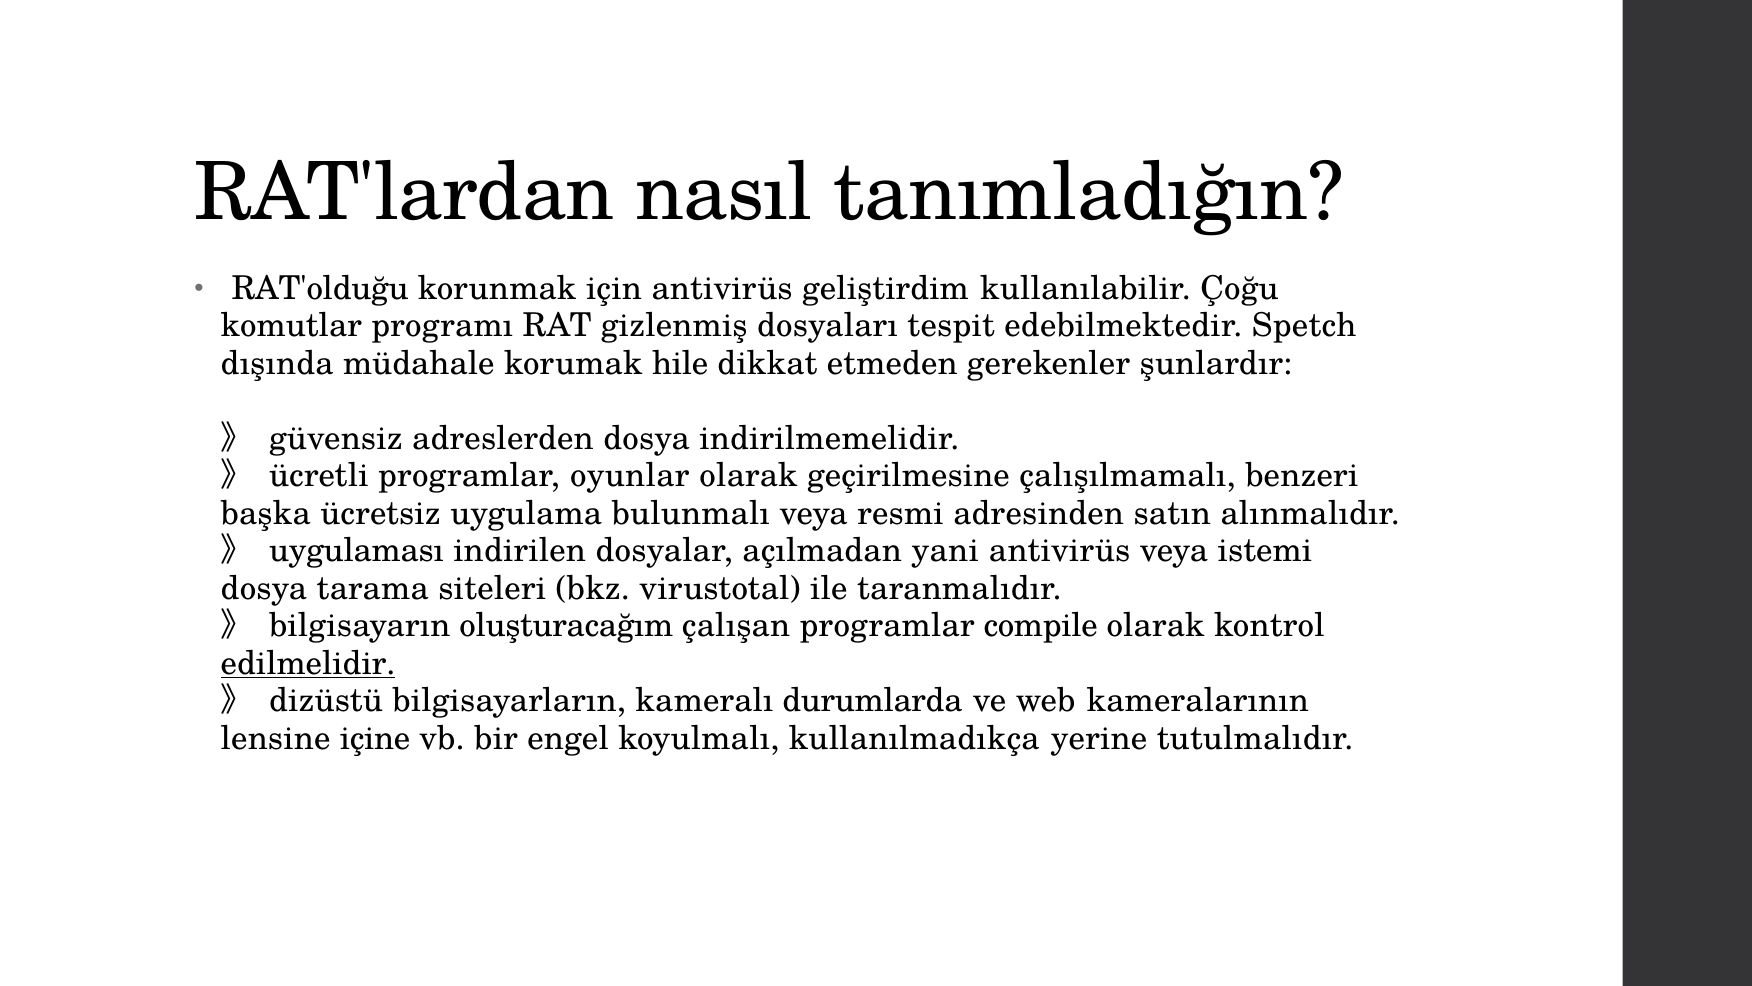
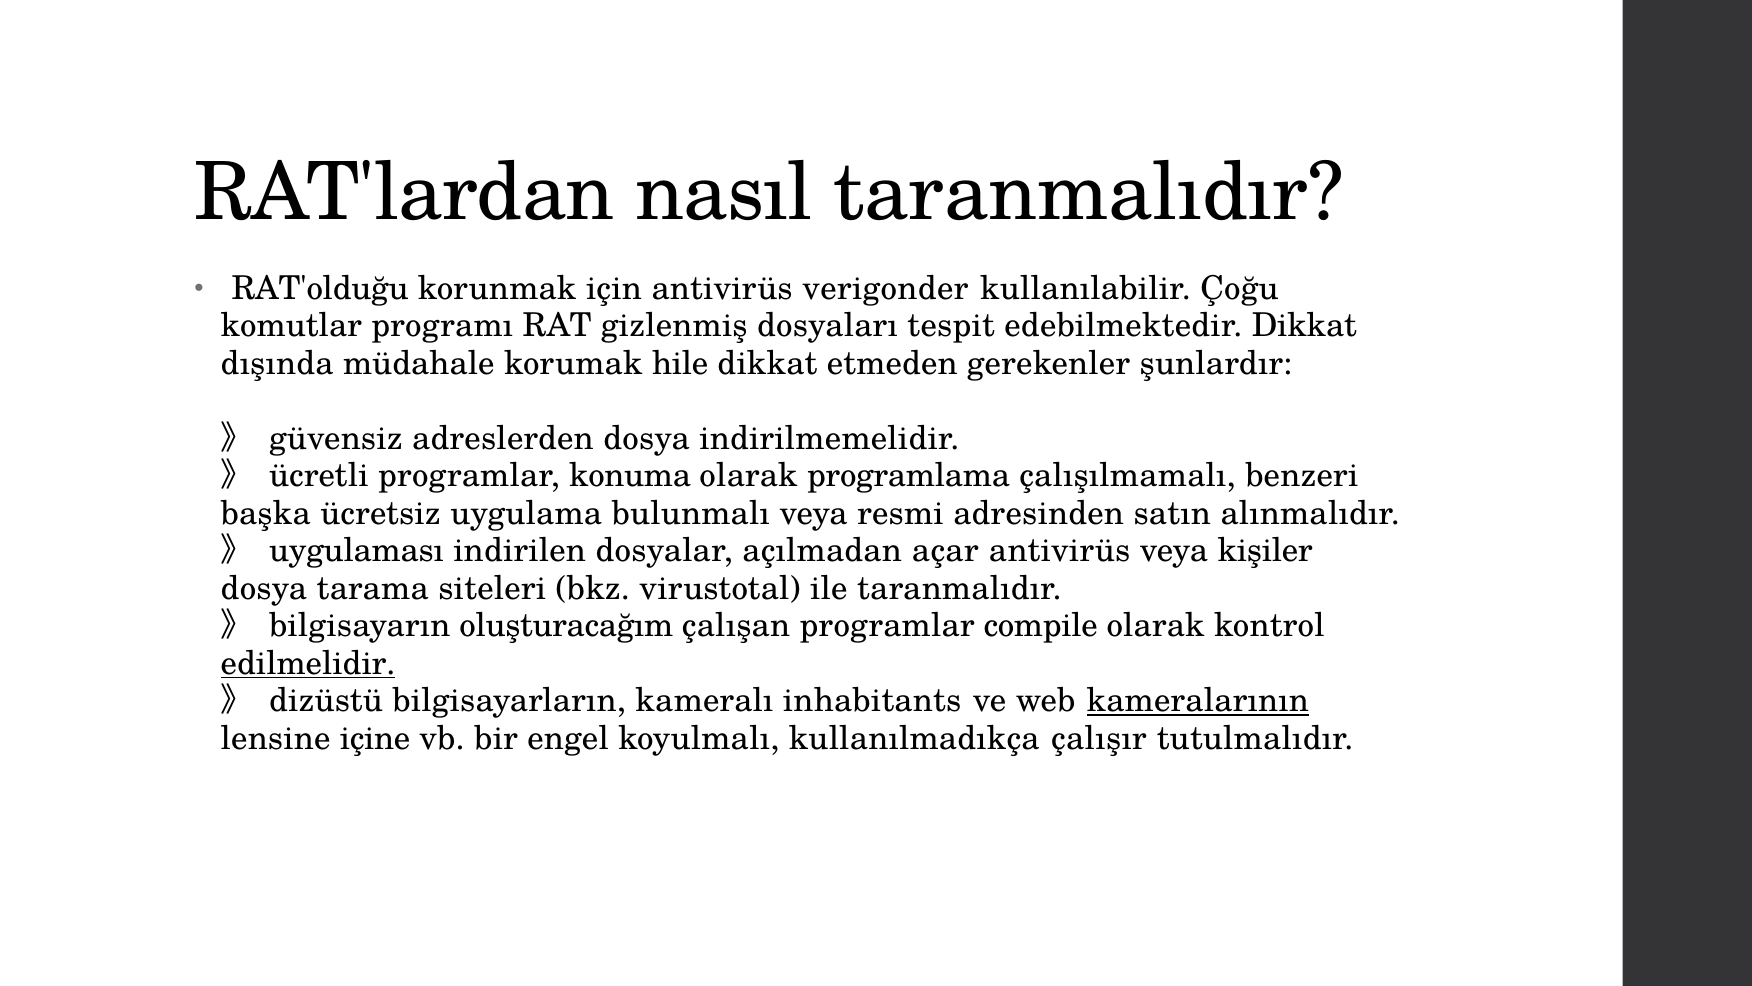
nasıl tanımladığın: tanımladığın -> taranmalıdır
geliştirdim: geliştirdim -> verigonder
edebilmektedir Spetch: Spetch -> Dikkat
oyunlar: oyunlar -> konuma
geçirilmesine: geçirilmesine -> programlama
yani: yani -> açar
istemi: istemi -> kişiler
durumlarda: durumlarda -> inhabitants
kameralarının underline: none -> present
yerine: yerine -> çalışır
